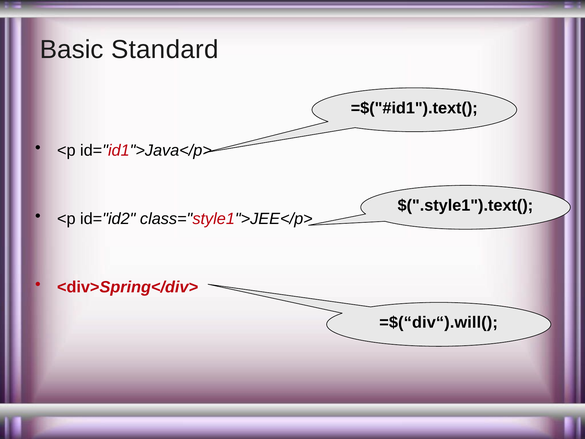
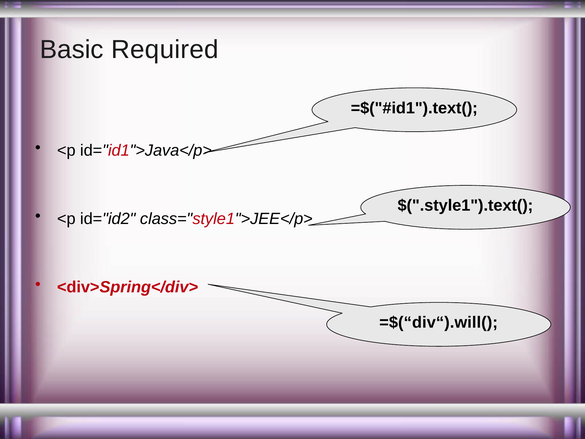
Standard: Standard -> Required
